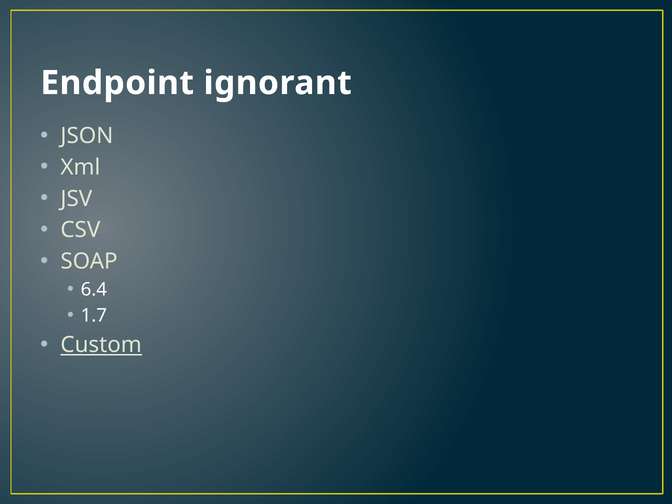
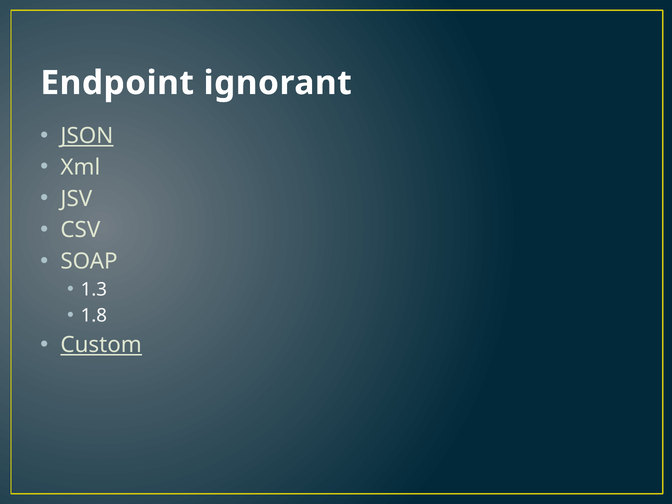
JSON underline: none -> present
6.4: 6.4 -> 1.3
1.7: 1.7 -> 1.8
